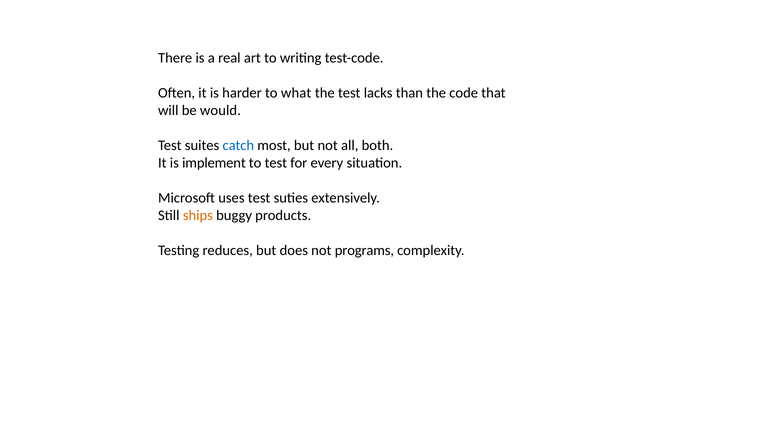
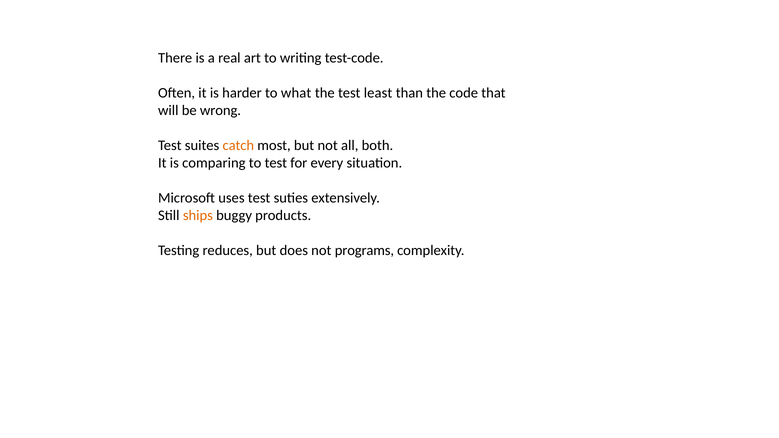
lacks: lacks -> least
would: would -> wrong
catch colour: blue -> orange
implement: implement -> comparing
